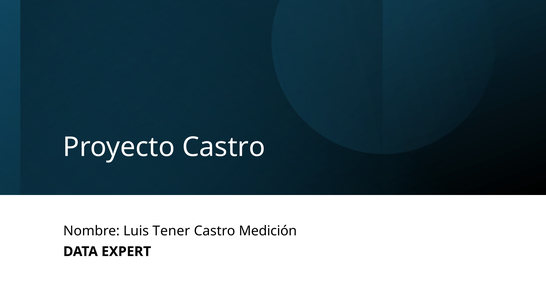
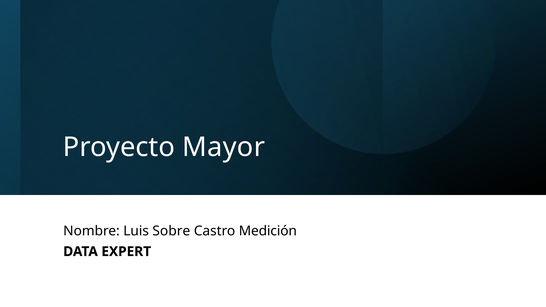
Proyecto Castro: Castro -> Mayor
Tener: Tener -> Sobre
